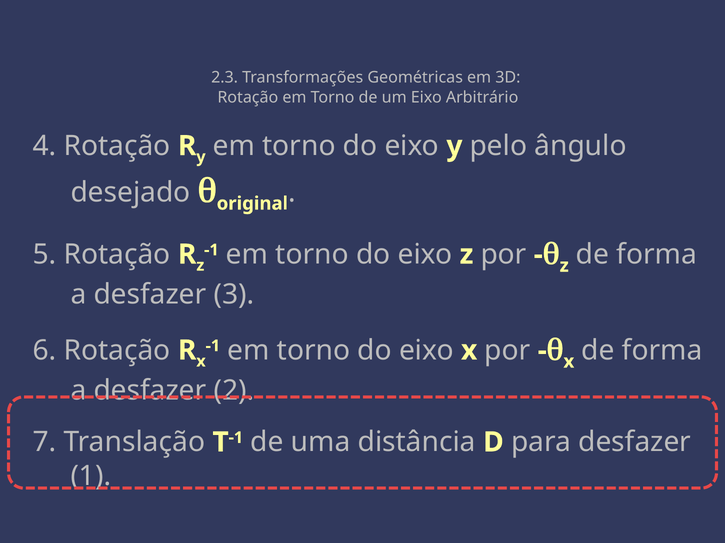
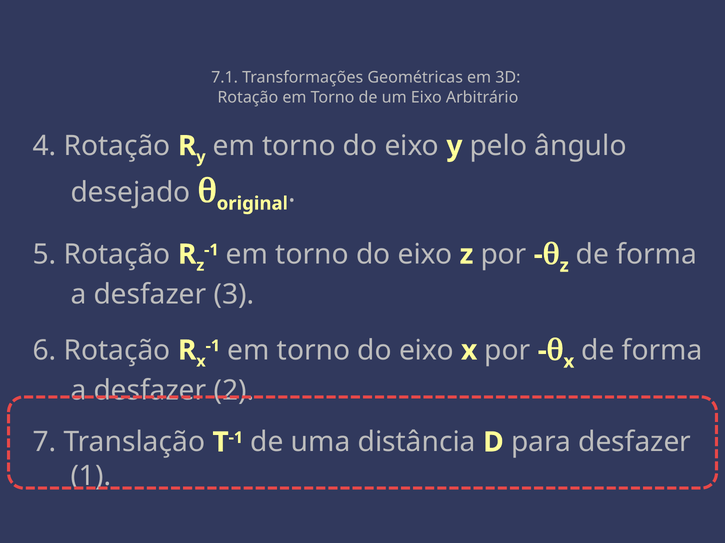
2.3: 2.3 -> 7.1
